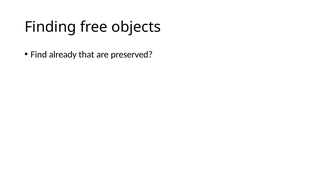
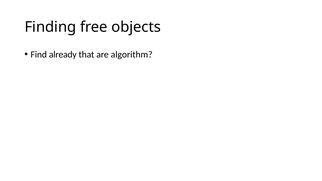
preserved: preserved -> algorithm
